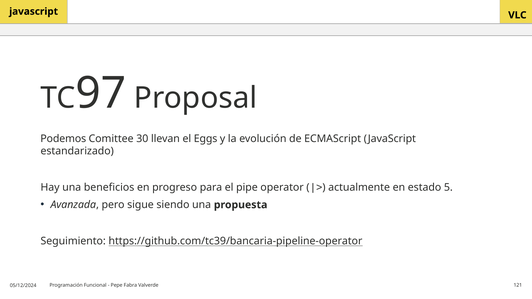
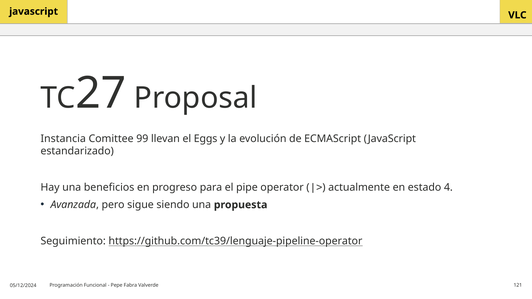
97: 97 -> 27
Podemos: Podemos -> Instancia
30: 30 -> 99
5: 5 -> 4
https://github.com/tc39/bancaria-pipeline-operator: https://github.com/tc39/bancaria-pipeline-operator -> https://github.com/tc39/lenguaje-pipeline-operator
